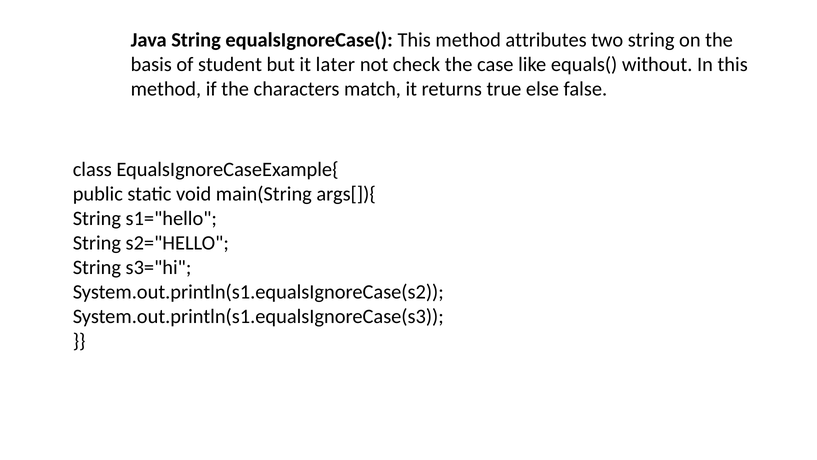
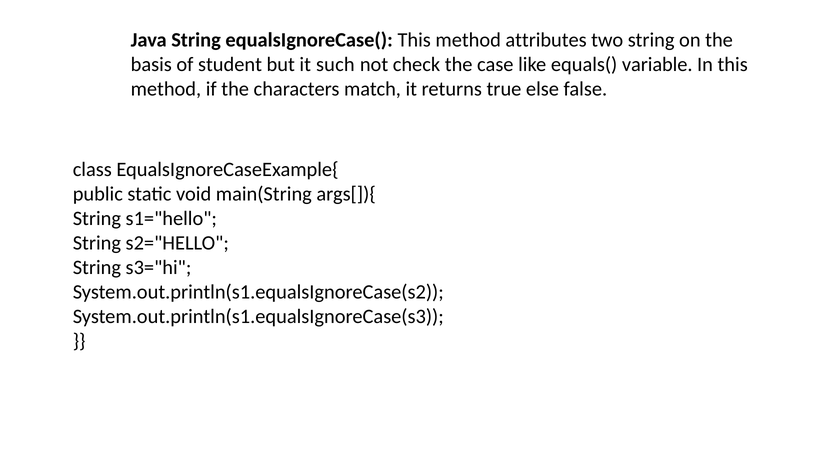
later: later -> such
without: without -> variable
